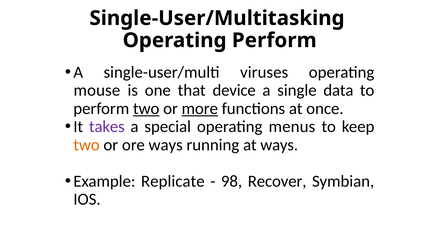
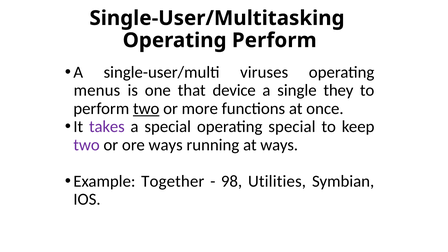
mouse: mouse -> menus
data: data -> they
more underline: present -> none
operating menus: menus -> special
two at (87, 145) colour: orange -> purple
Replicate: Replicate -> Together
Recover: Recover -> Utilities
